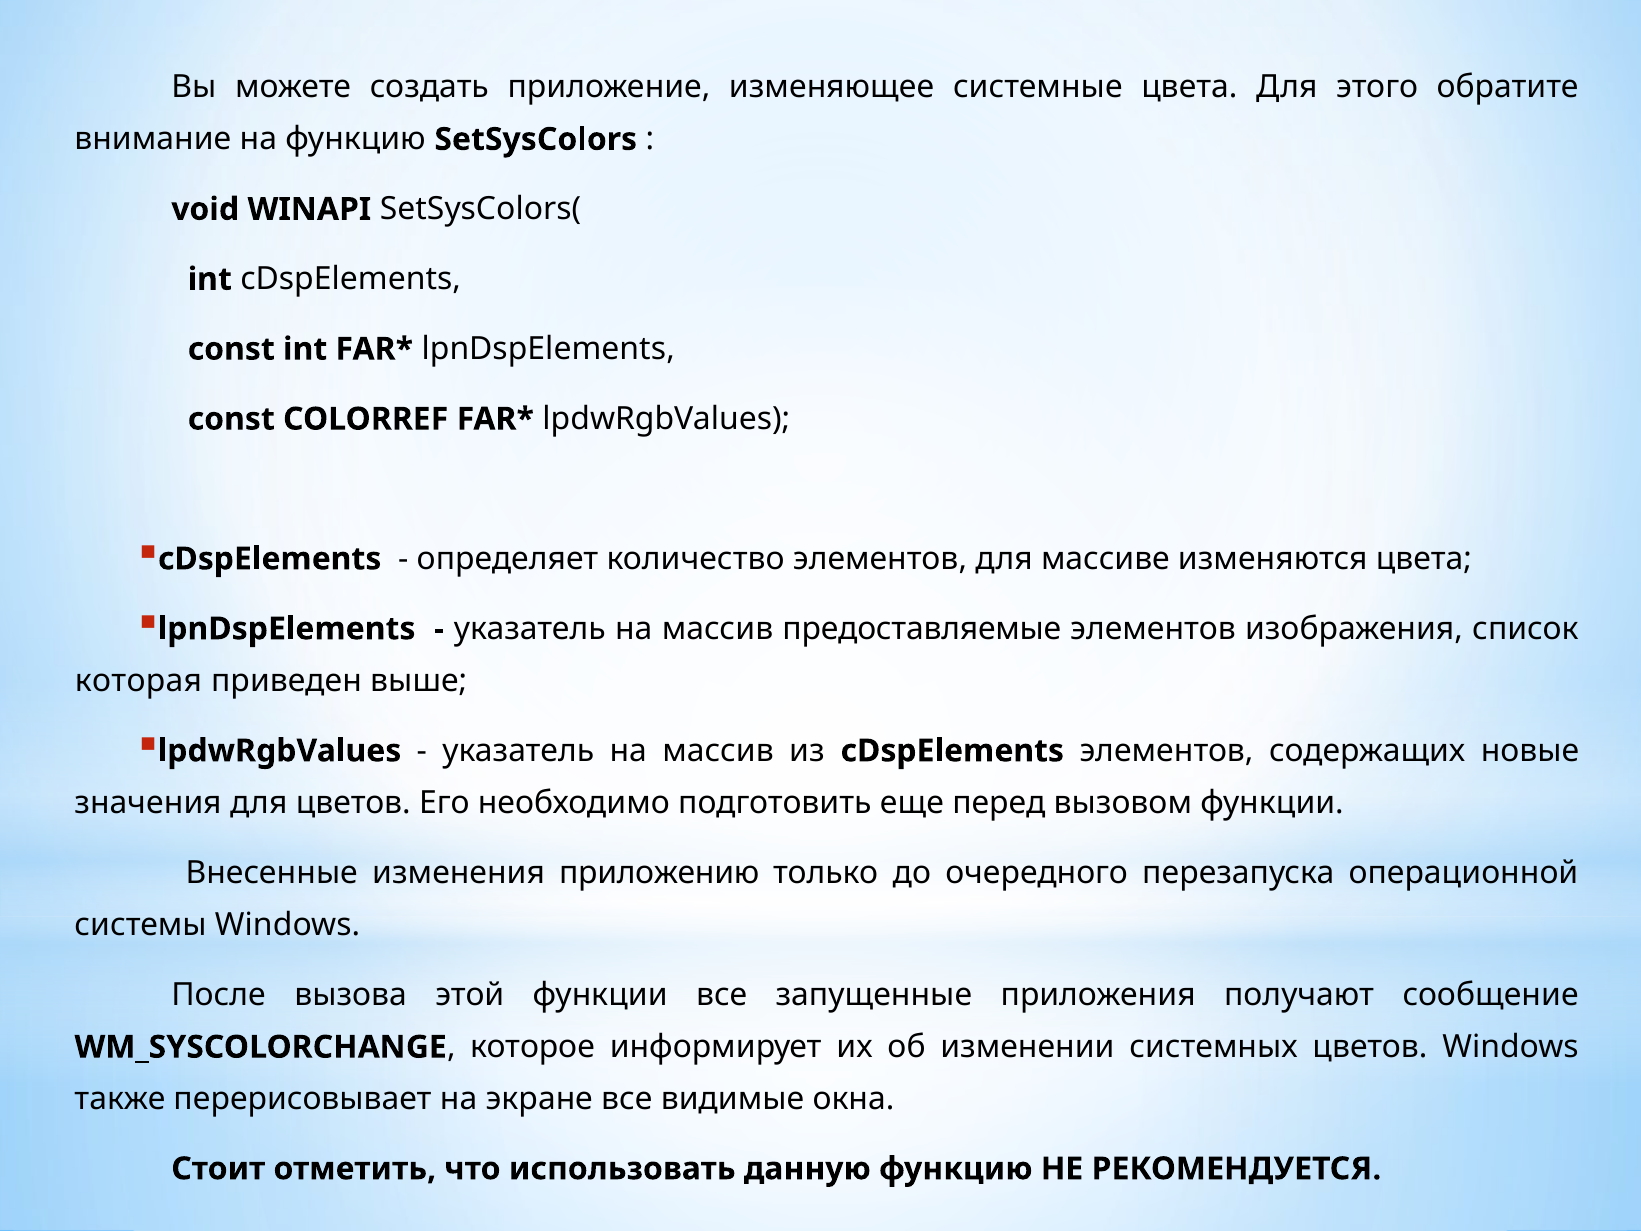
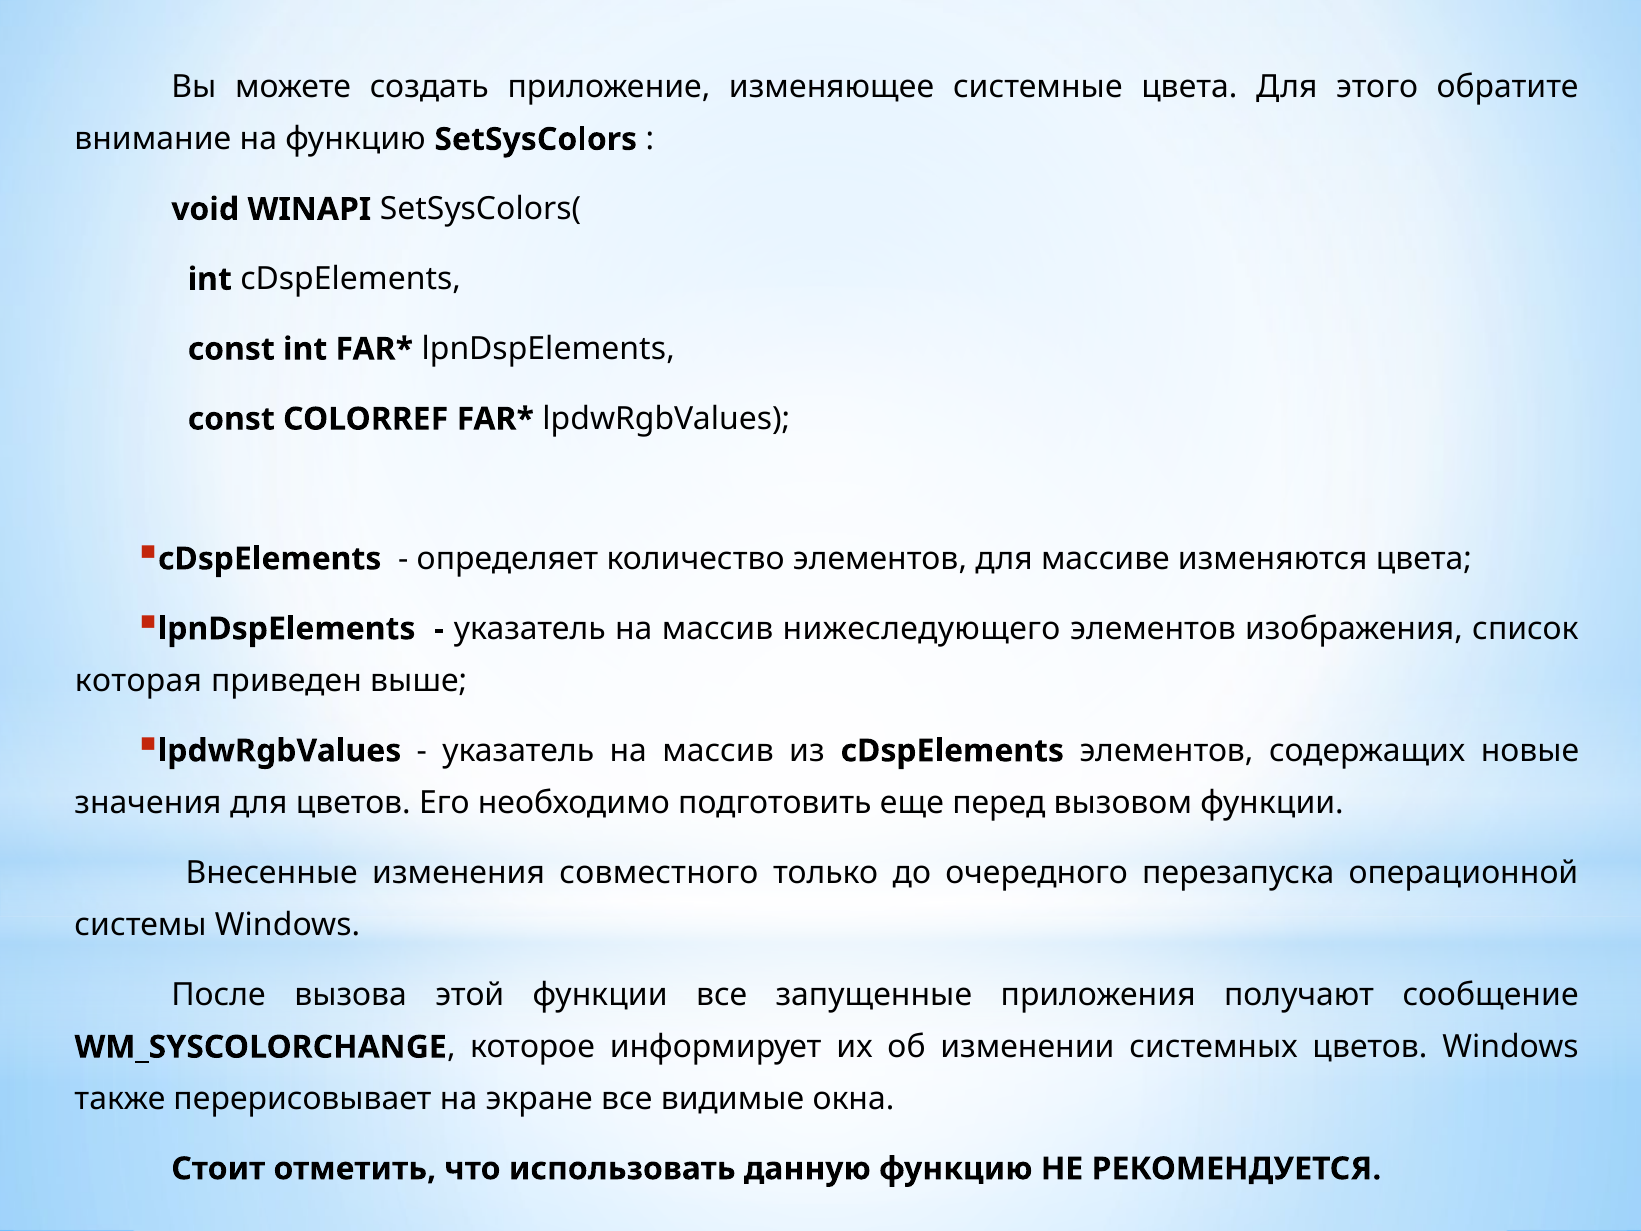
предоставляемые: предоставляемые -> нижеследующего
приложению: приложению -> совместного
